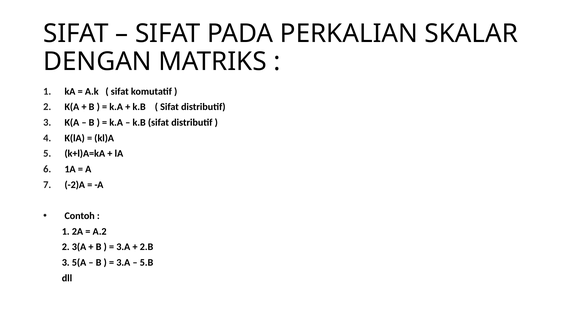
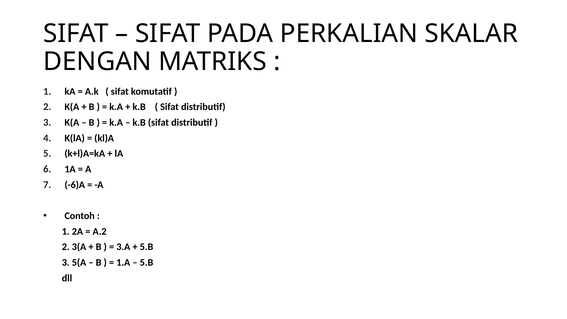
-2)A: -2)A -> -6)A
2.B at (147, 247): 2.B -> 5.B
3.A at (123, 263): 3.A -> 1.A
